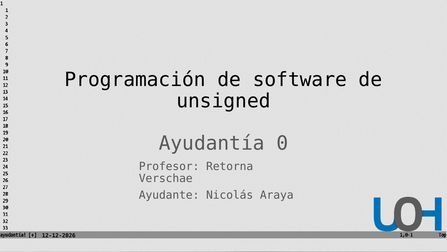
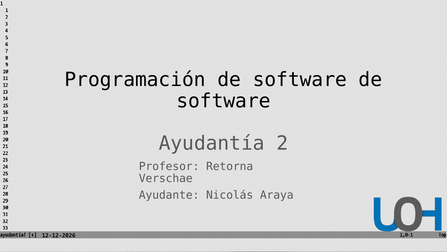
unsigned at (223, 101): unsigned -> software
0: 0 -> 2
